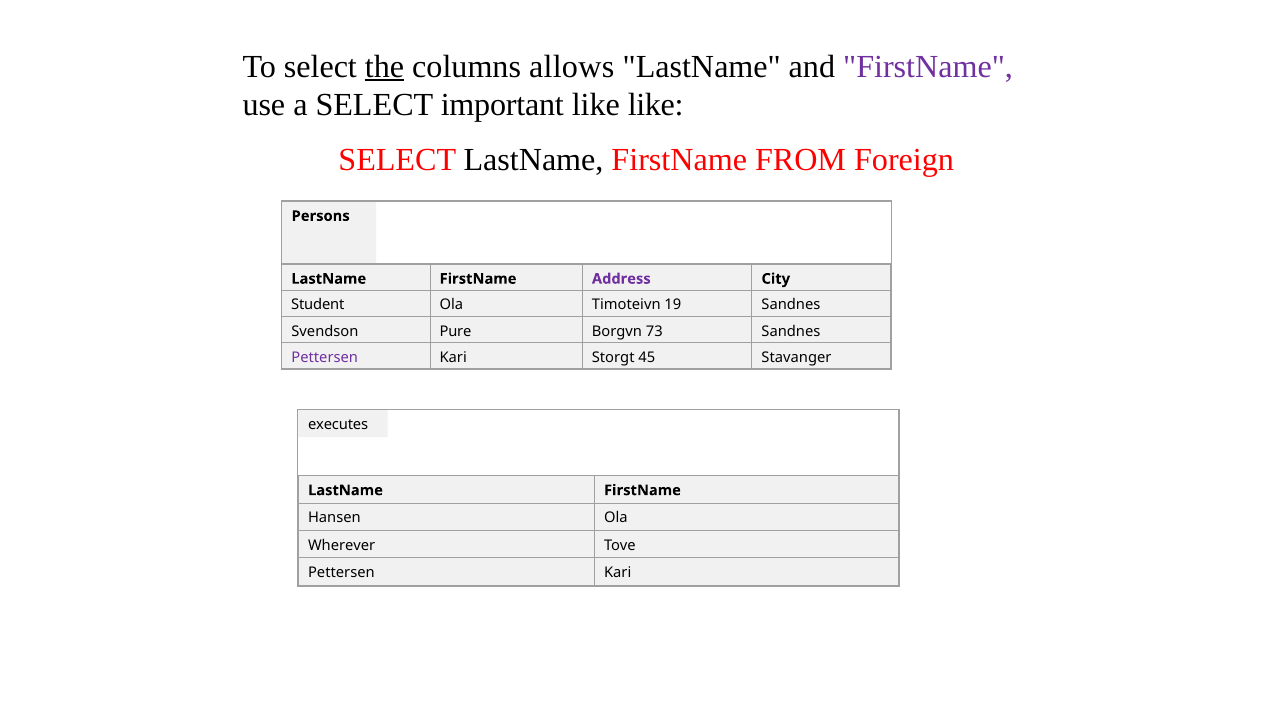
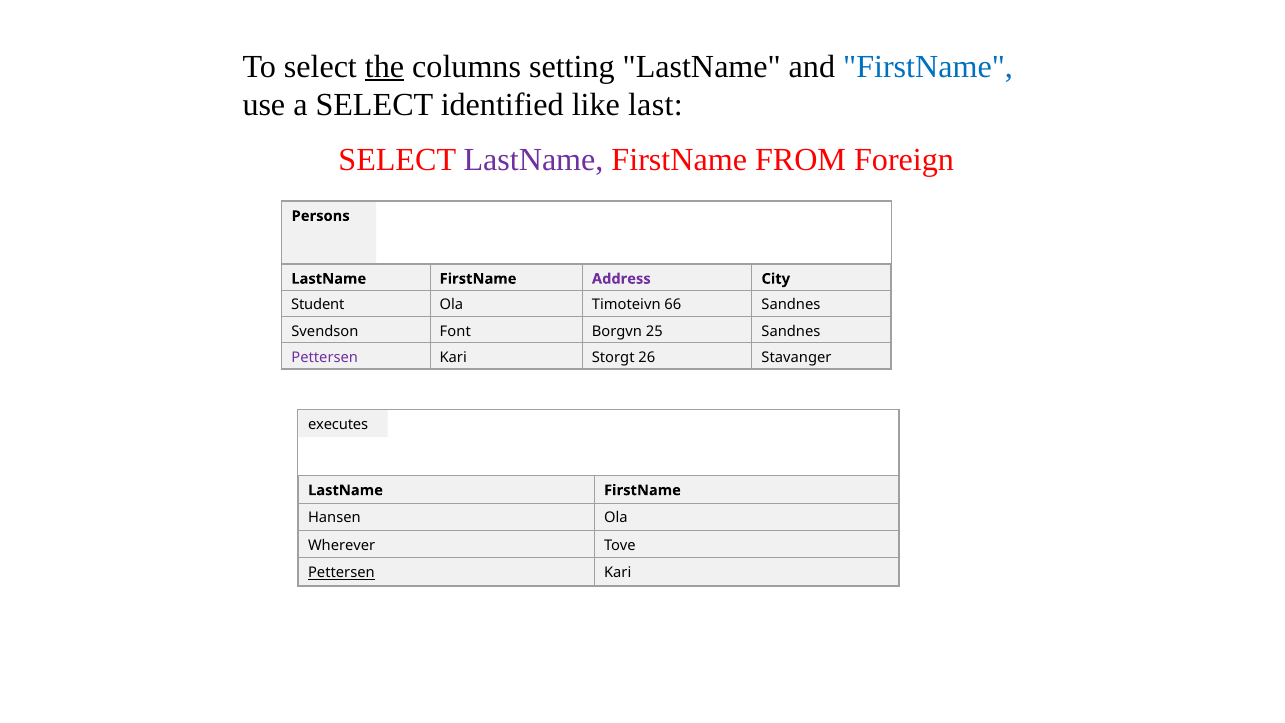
allows: allows -> setting
FirstName at (928, 66) colour: purple -> blue
important: important -> identified
like like: like -> last
LastName at (534, 160) colour: black -> purple
19: 19 -> 66
Pure: Pure -> Font
73: 73 -> 25
45: 45 -> 26
Pettersen at (341, 573) underline: none -> present
